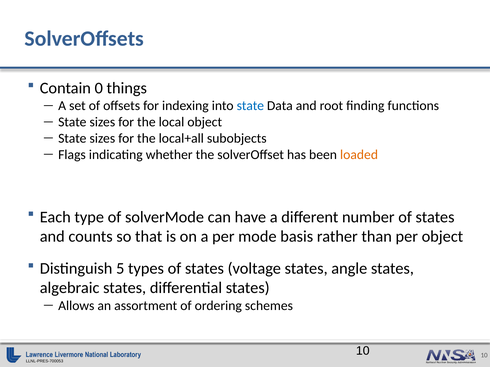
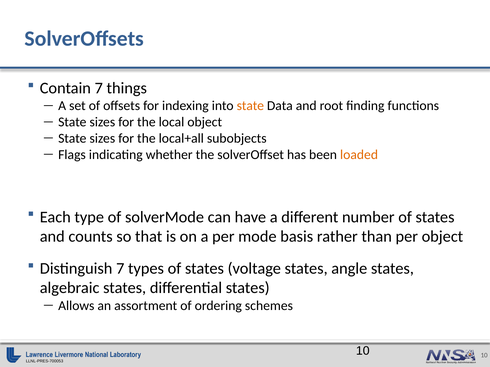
Contain 0: 0 -> 7
state at (250, 106) colour: blue -> orange
Distinguish 5: 5 -> 7
